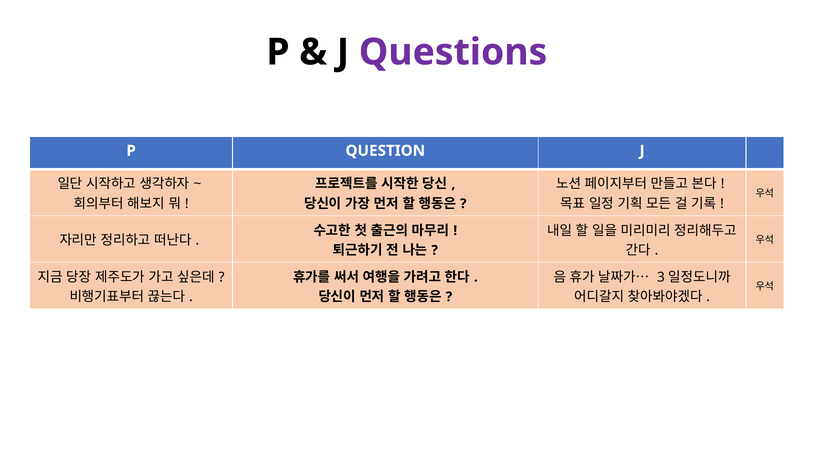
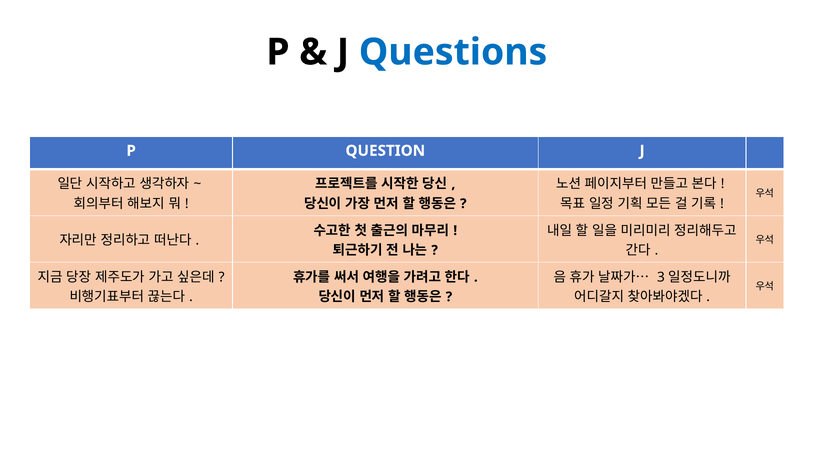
Questions colour: purple -> blue
